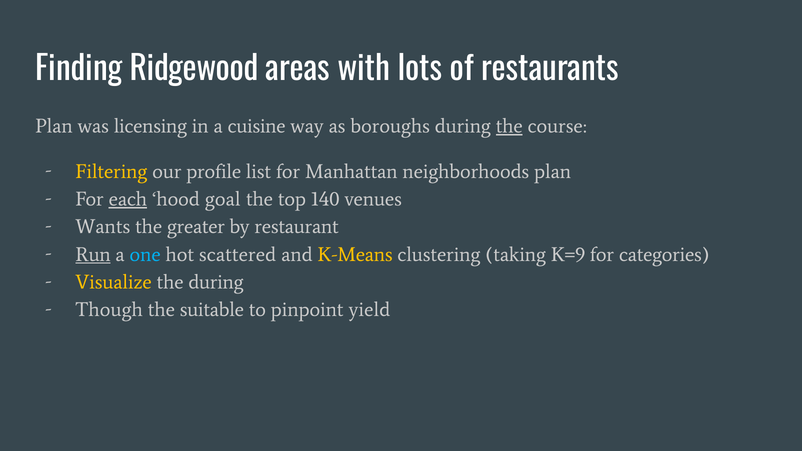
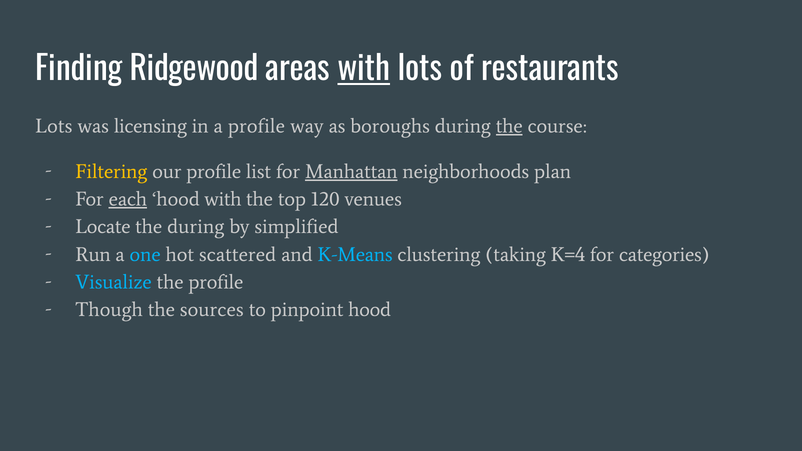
with at (364, 69) underline: none -> present
Plan at (54, 126): Plan -> Lots
a cuisine: cuisine -> profile
Manhattan underline: none -> present
hood goal: goal -> with
140: 140 -> 120
Wants: Wants -> Locate
the greater: greater -> during
restaurant: restaurant -> simplified
Run underline: present -> none
K-Means colour: yellow -> light blue
K=9: K=9 -> K=4
Visualize colour: yellow -> light blue
the during: during -> profile
suitable: suitable -> sources
pinpoint yield: yield -> hood
